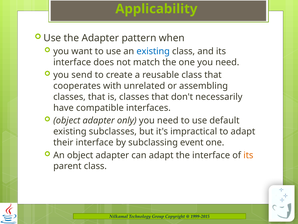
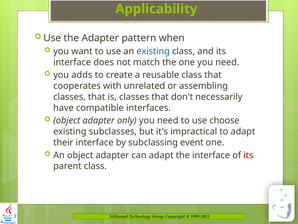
send: send -> adds
default: default -> choose
its at (248, 155) colour: orange -> red
